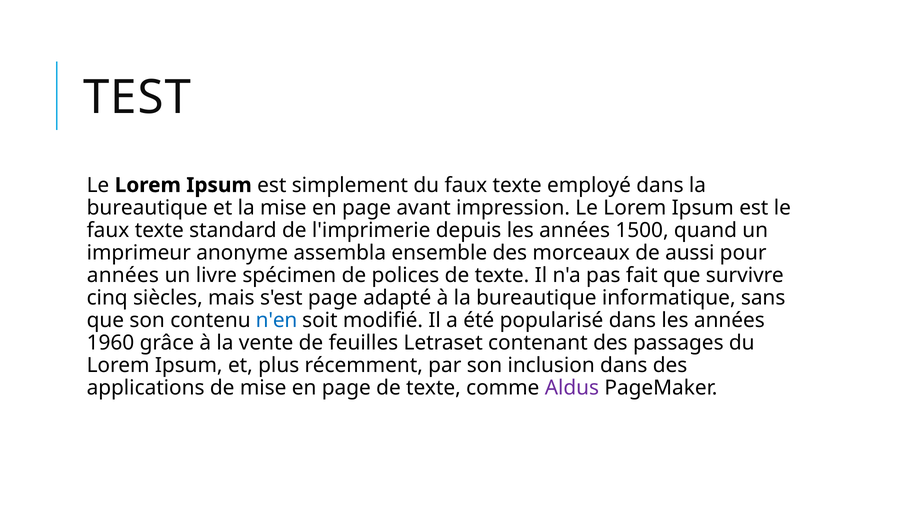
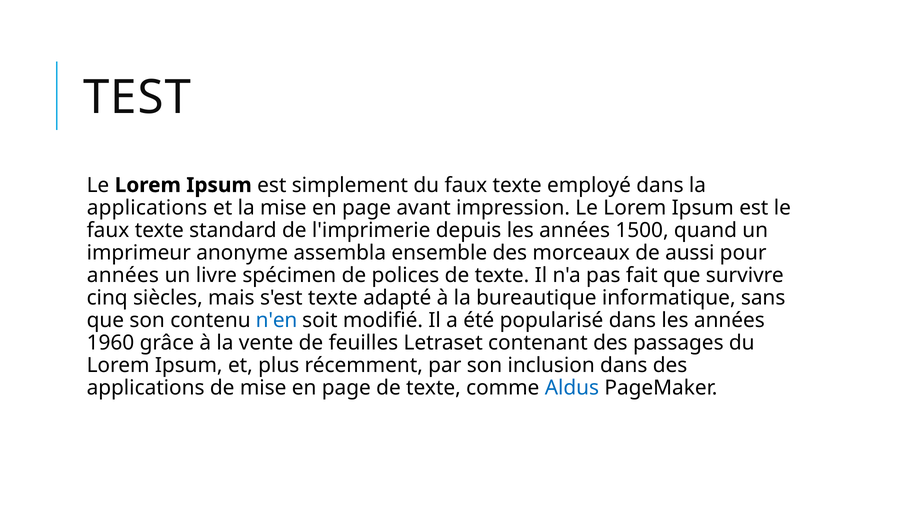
bureautique at (147, 208): bureautique -> applications
s'est page: page -> texte
Aldus colour: purple -> blue
